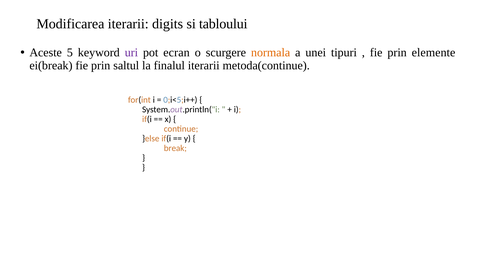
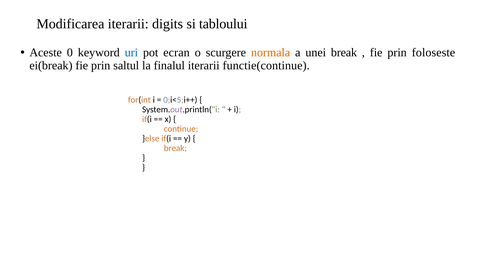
5: 5 -> 0
uri colour: purple -> blue
unei tipuri: tipuri -> break
elemente: elemente -> foloseste
metoda(continue: metoda(continue -> functie(continue
